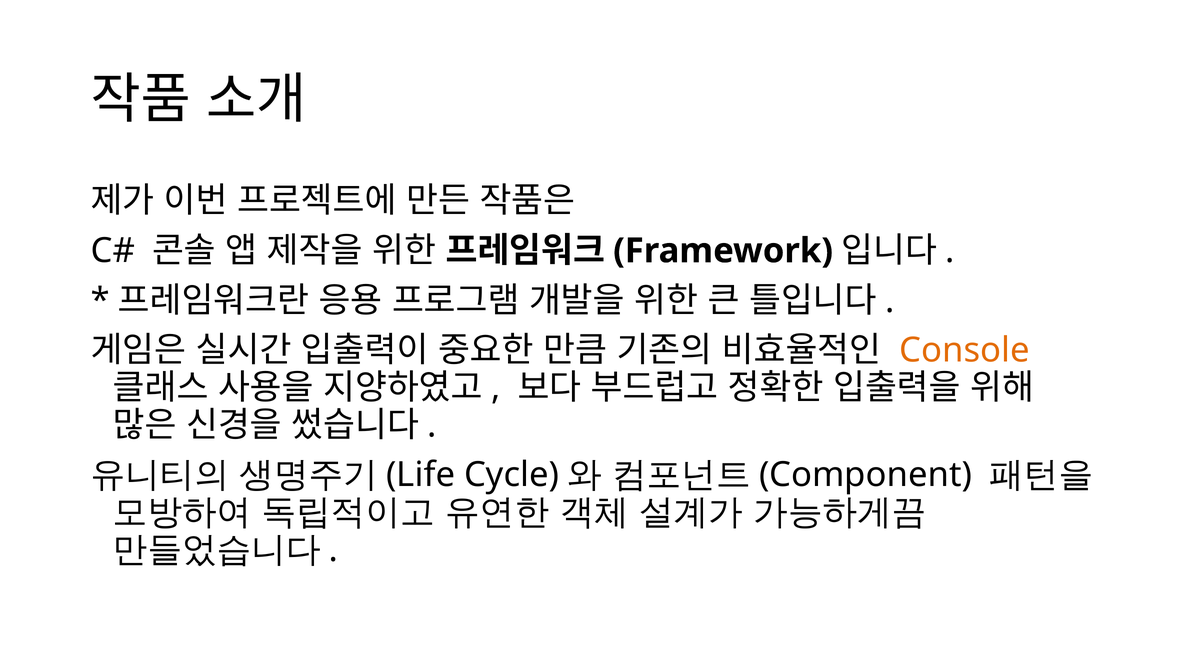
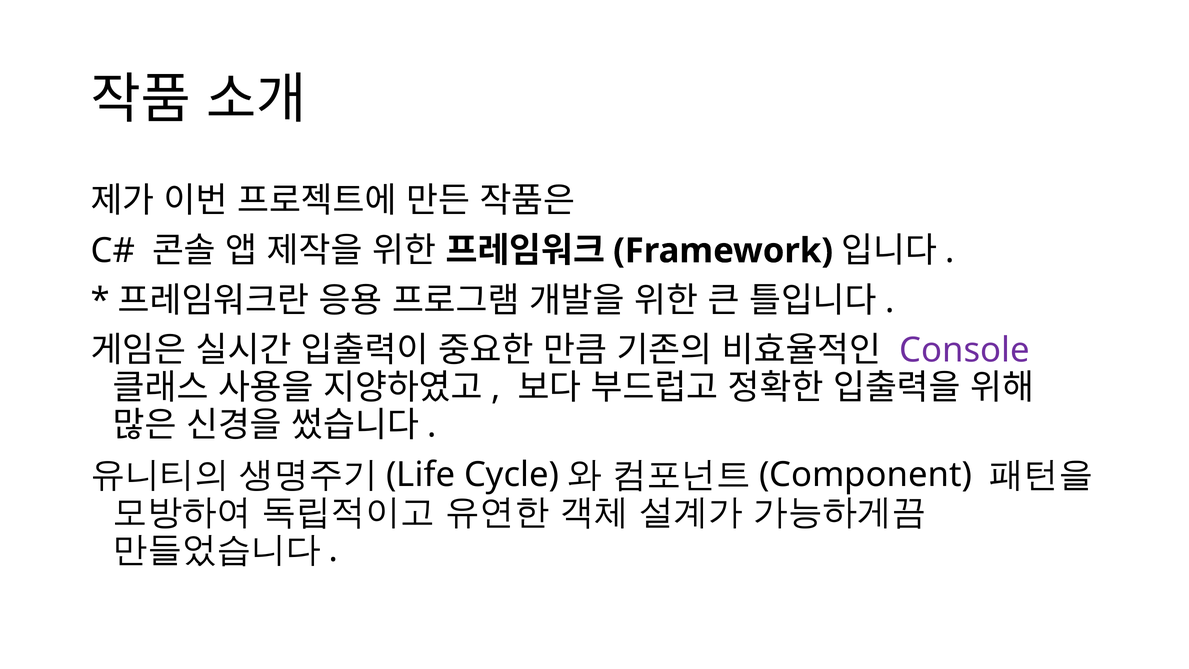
Console colour: orange -> purple
